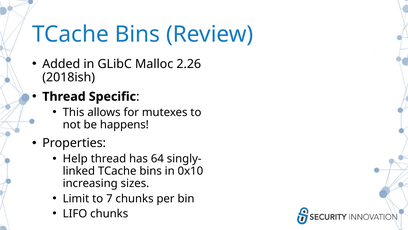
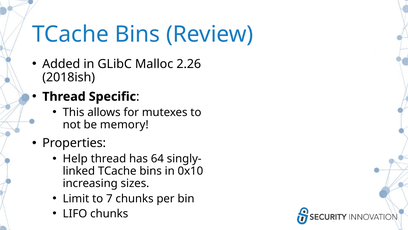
happens: happens -> memory
